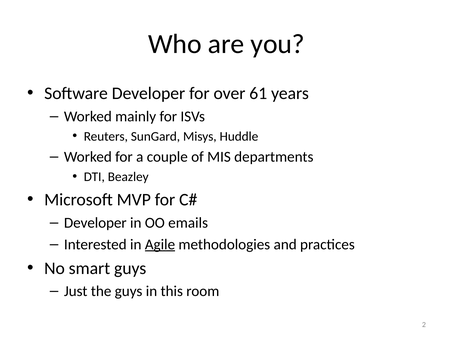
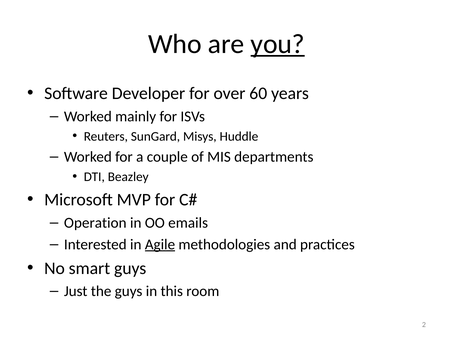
you underline: none -> present
61: 61 -> 60
Developer at (95, 223): Developer -> Operation
